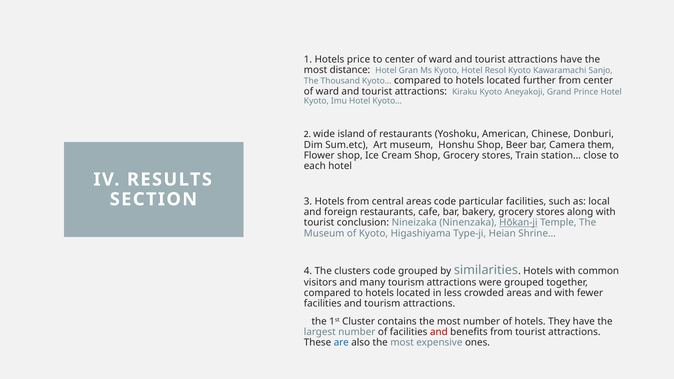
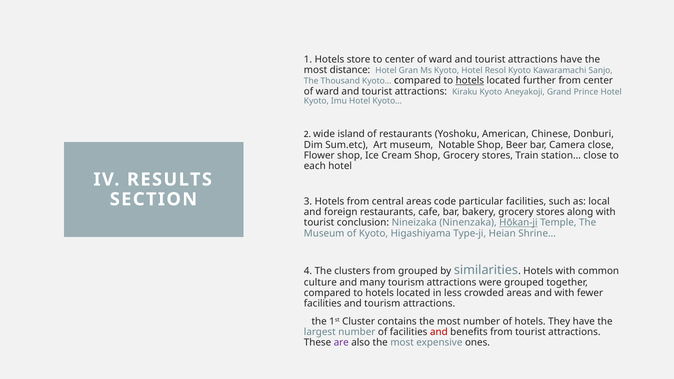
price: price -> store
hotels at (470, 81) underline: none -> present
Honshu: Honshu -> Notable
Camera them: them -> close
clusters code: code -> from
visitors: visitors -> culture
are colour: blue -> purple
